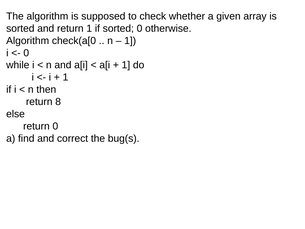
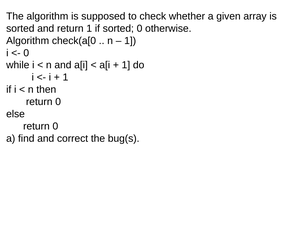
8 at (58, 102): 8 -> 0
